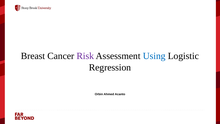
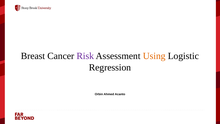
Using colour: blue -> orange
